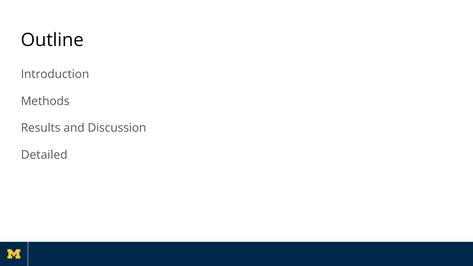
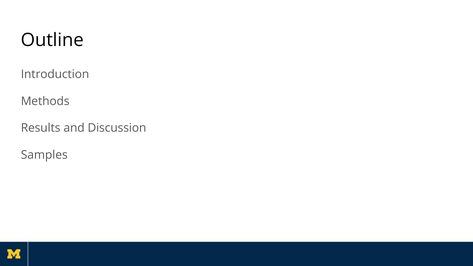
Detailed: Detailed -> Samples
